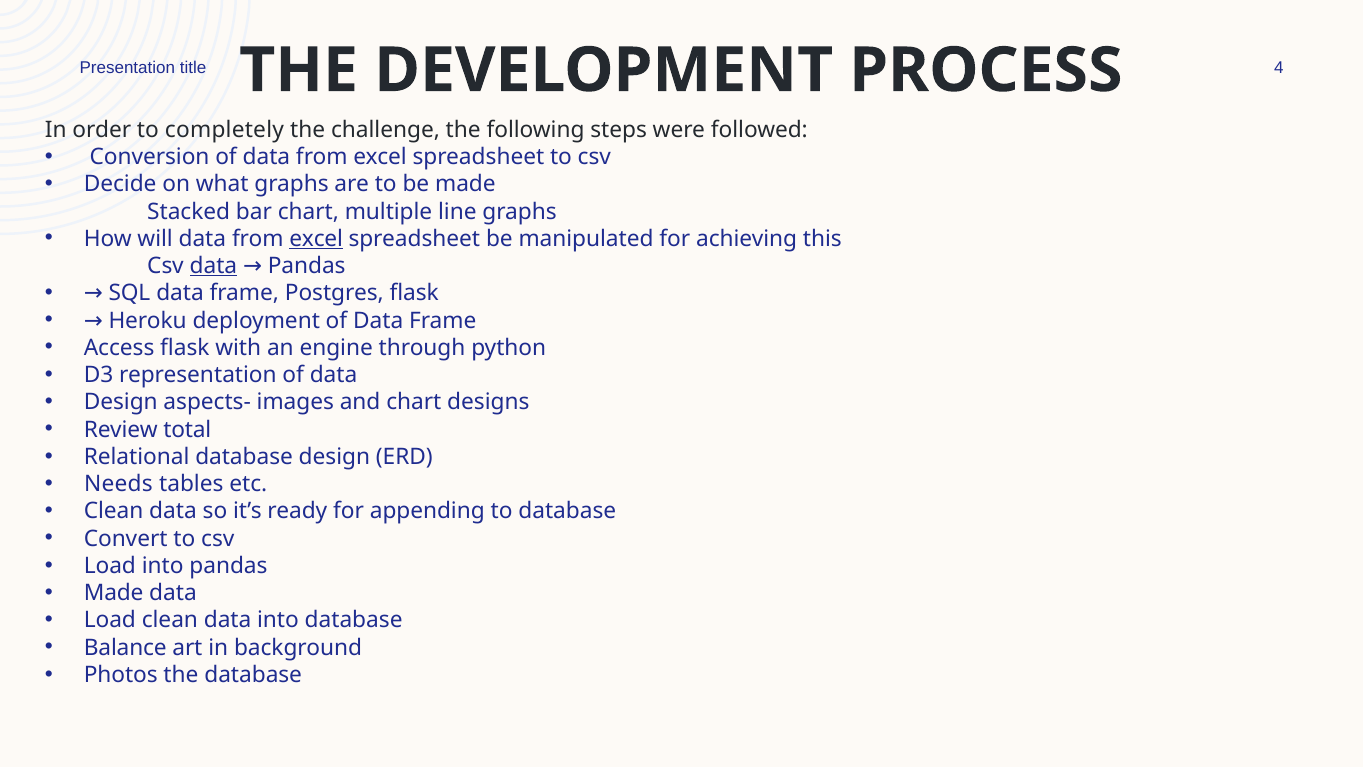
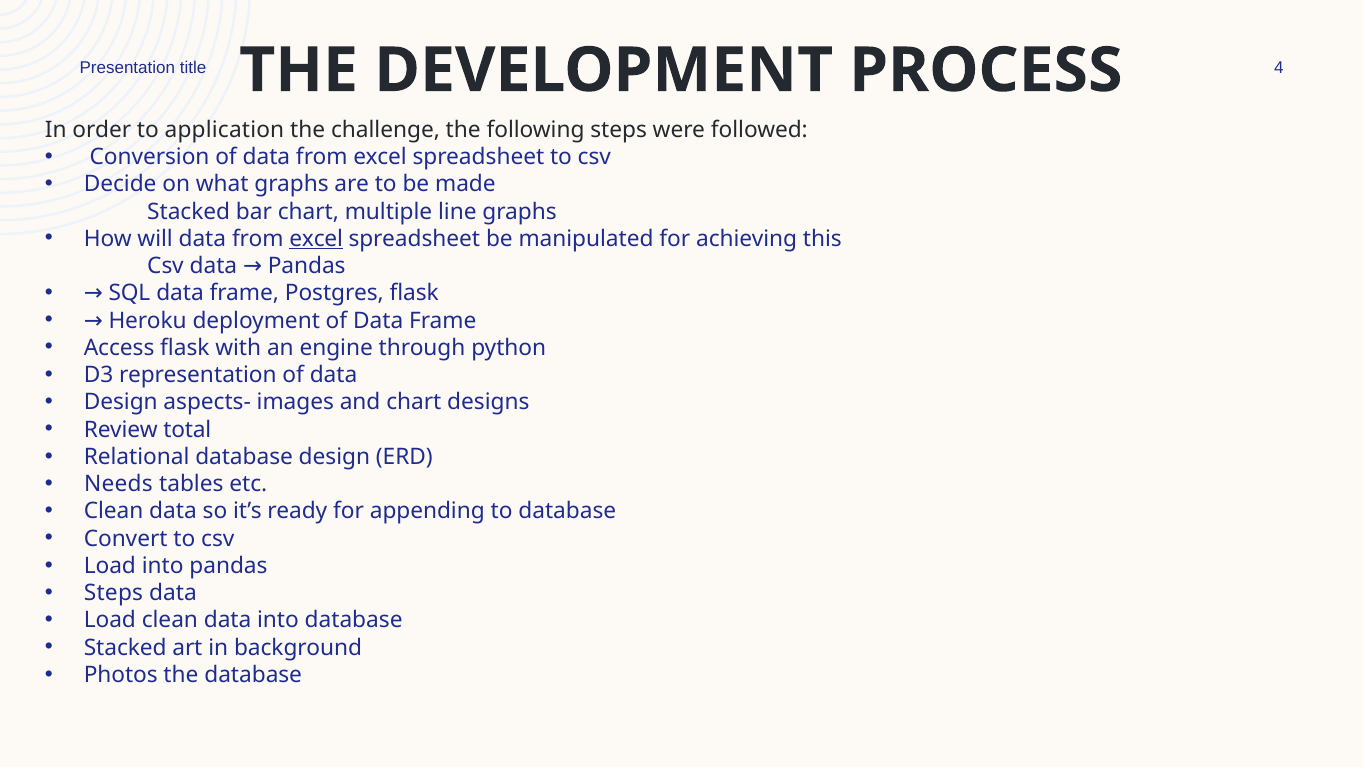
completely: completely -> application
data at (213, 266) underline: present -> none
Made at (114, 593): Made -> Steps
Balance at (125, 647): Balance -> Stacked
